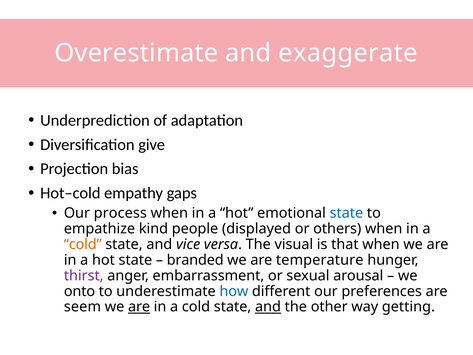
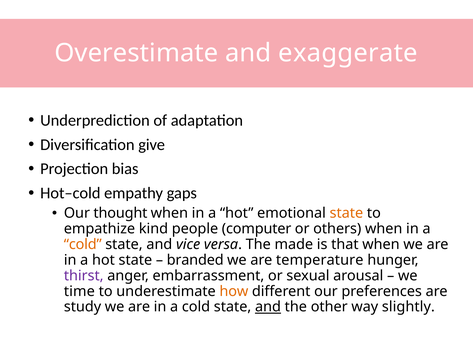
process: process -> thought
state at (346, 213) colour: blue -> orange
displayed: displayed -> computer
visual: visual -> made
onto: onto -> time
how colour: blue -> orange
seem: seem -> study
are at (139, 307) underline: present -> none
getting: getting -> slightly
